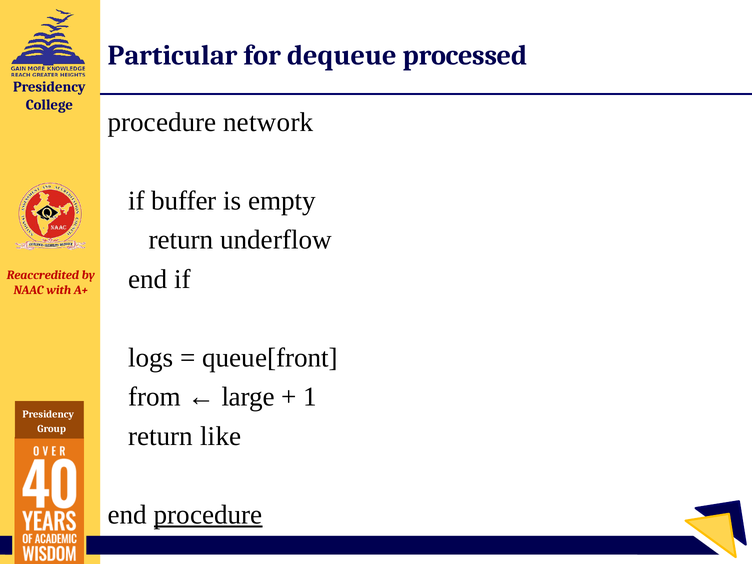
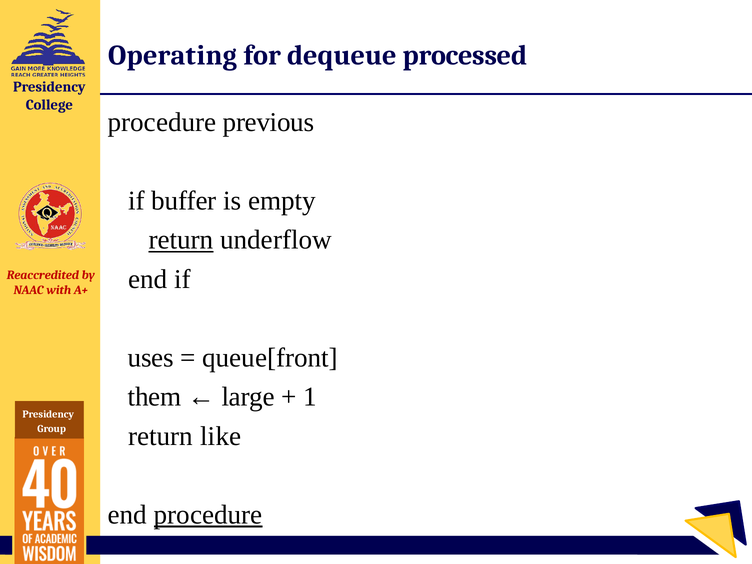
Particular: Particular -> Operating
network: network -> previous
return at (181, 240) underline: none -> present
logs: logs -> uses
from: from -> them
